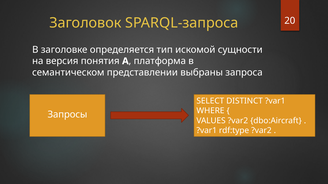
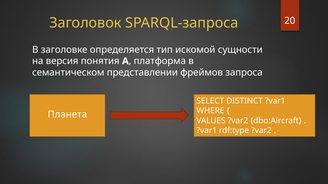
выбраны: выбраны -> фреймов
Запросы: Запросы -> Планета
